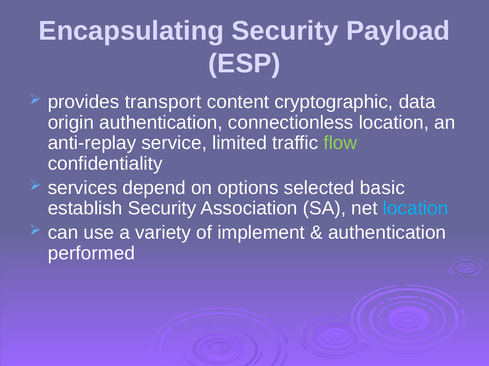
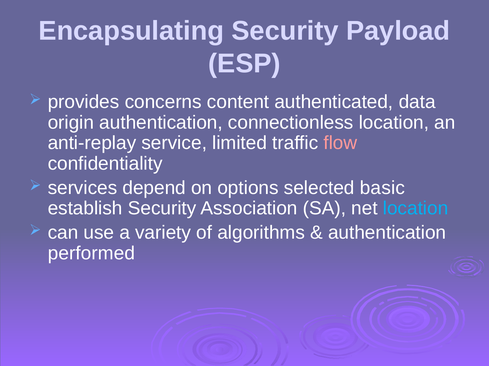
transport: transport -> concerns
cryptographic: cryptographic -> authenticated
flow colour: light green -> pink
implement: implement -> algorithms
